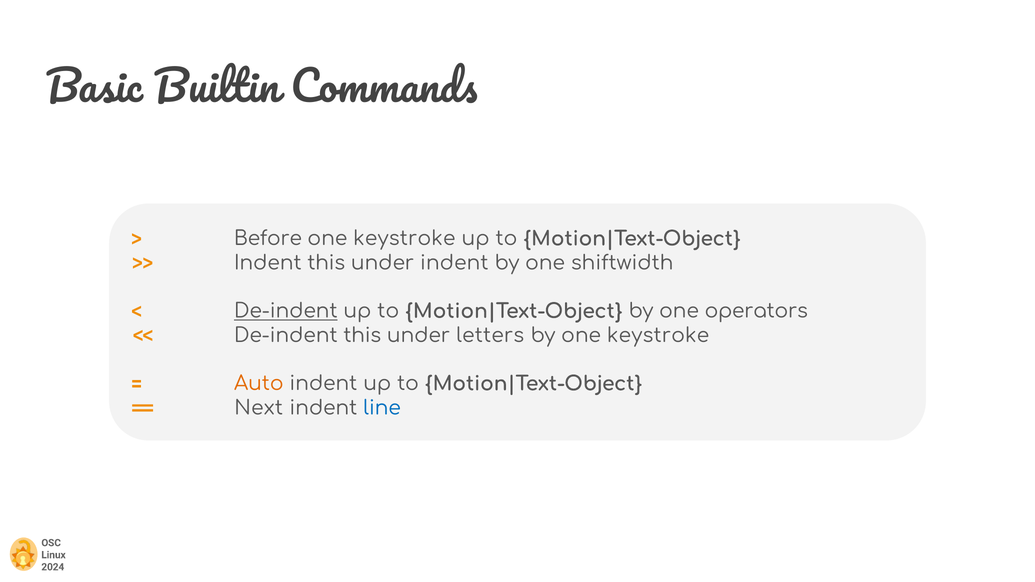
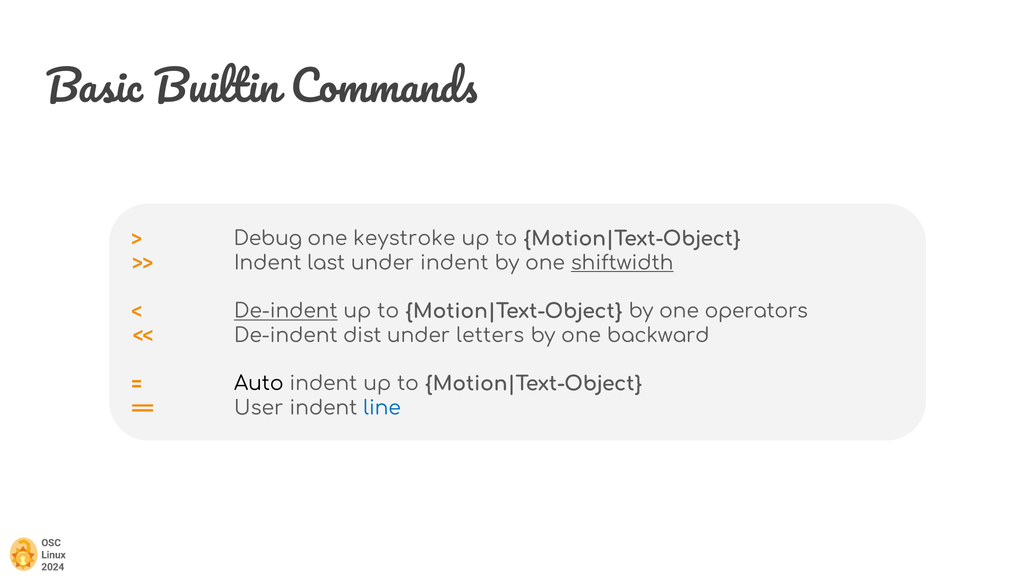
Before: Before -> Debug
Indent this: this -> last
shiftwidth underline: none -> present
De-indent this: this -> dist
by one keystroke: keystroke -> backward
Auto colour: orange -> black
Next: Next -> User
